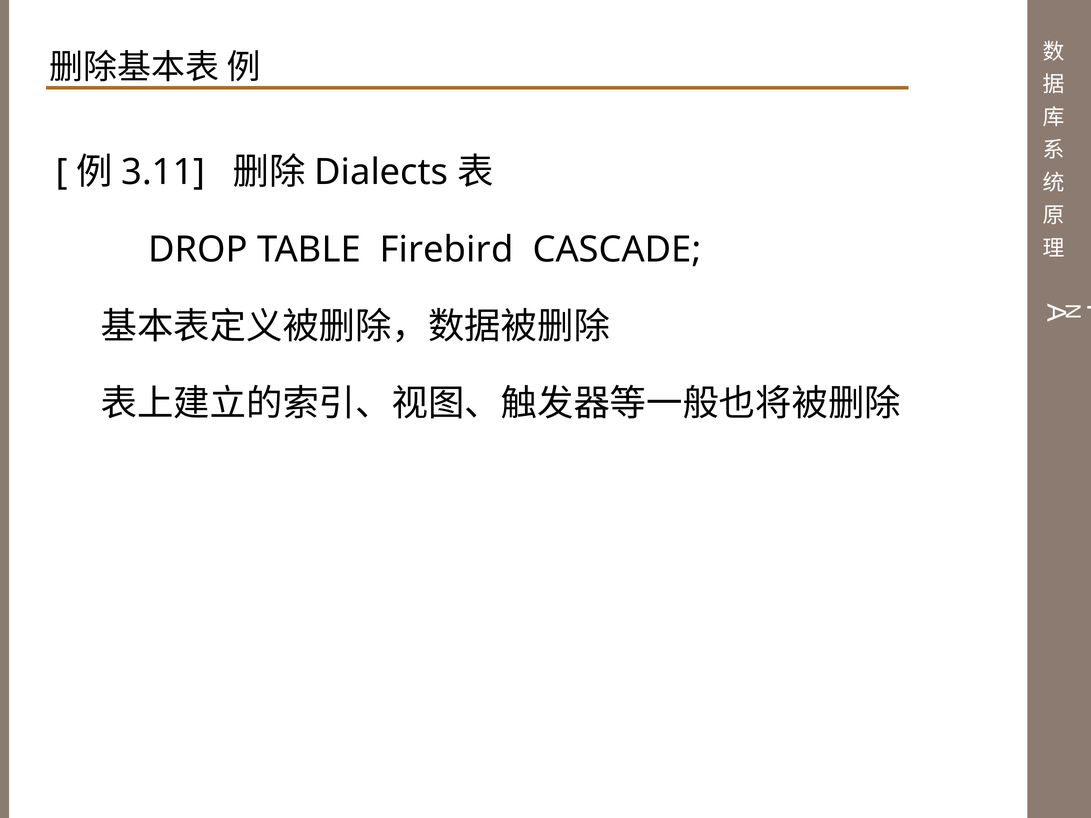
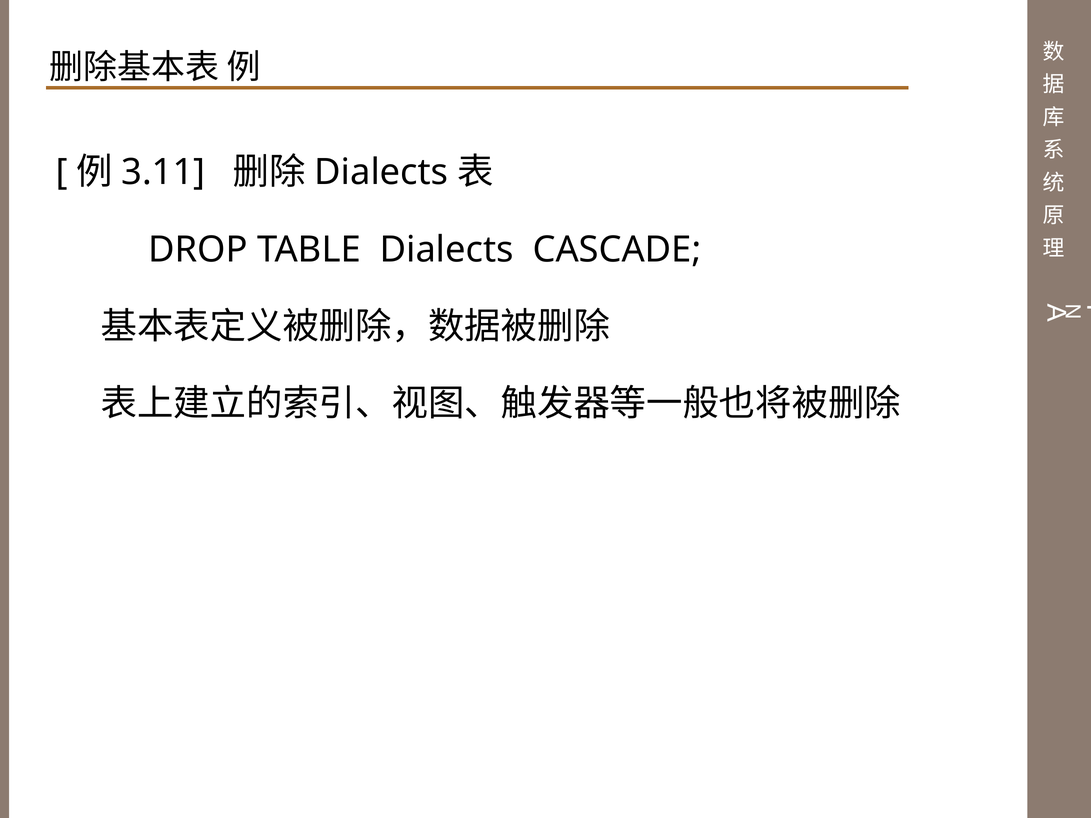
TABLE Firebird: Firebird -> Dialects
